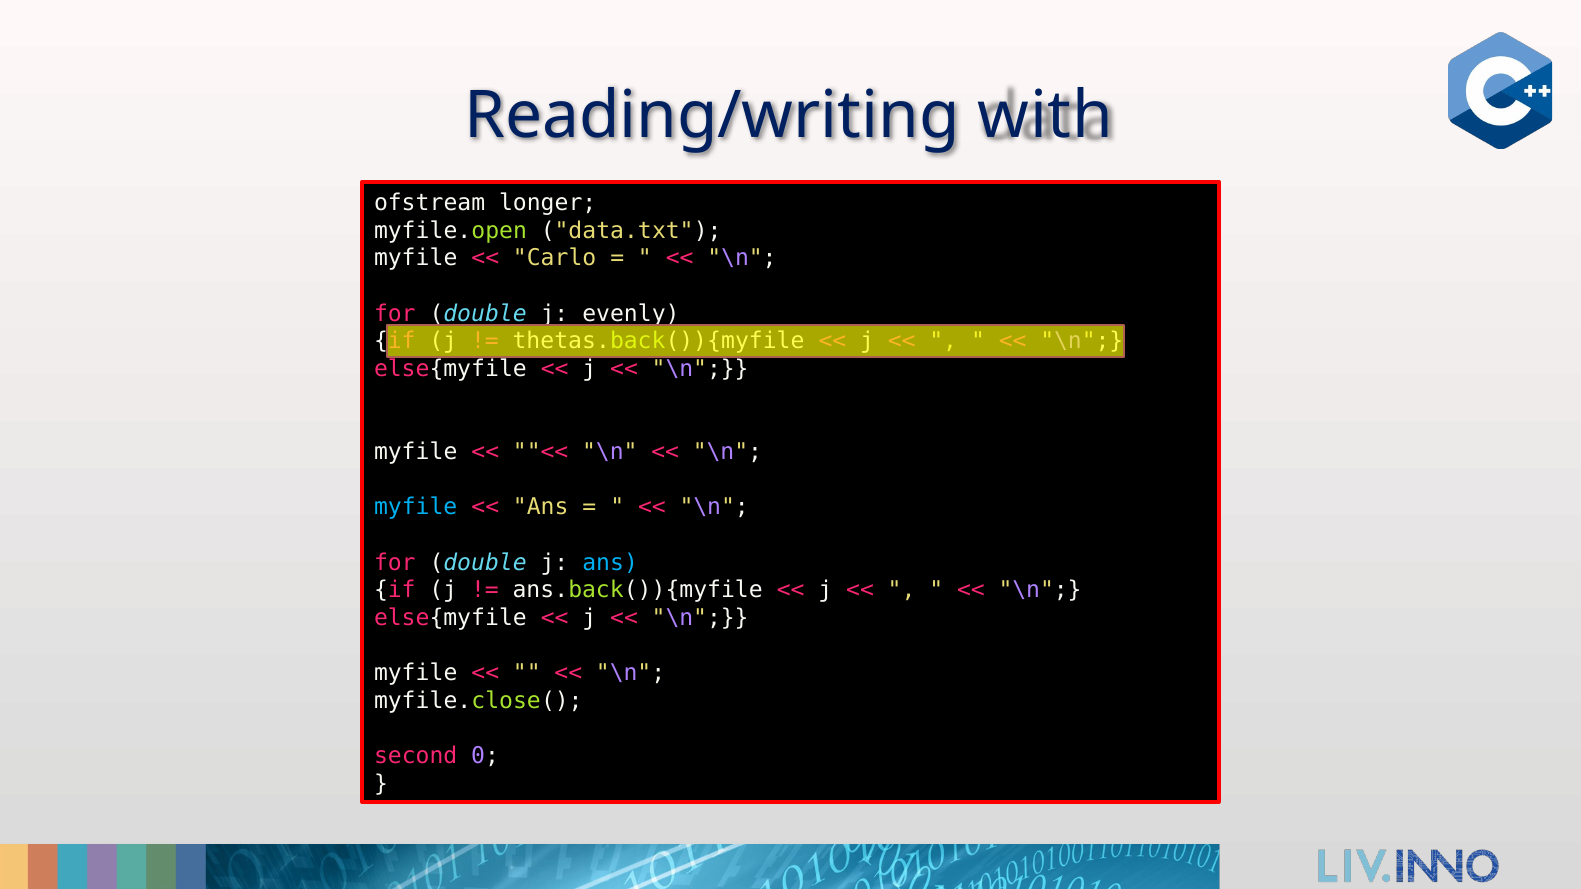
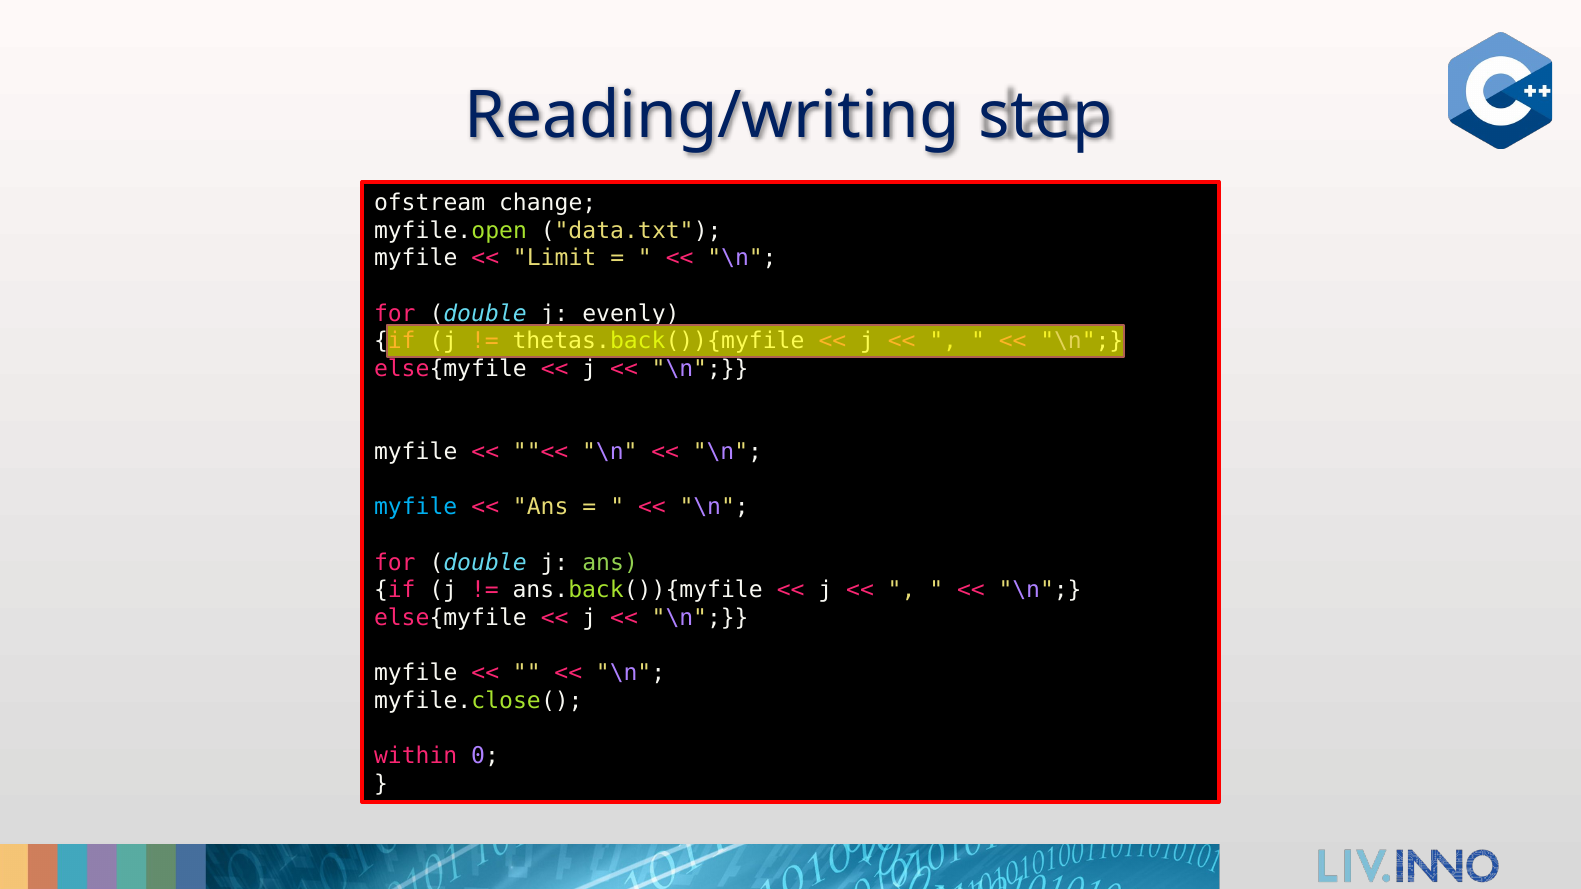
with: with -> step
longer: longer -> change
Carlo: Carlo -> Limit
ans at (610, 563) colour: light blue -> light green
second: second -> within
